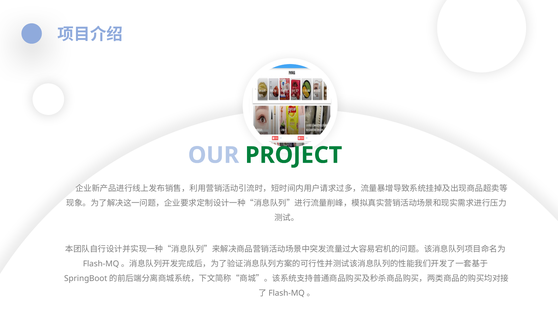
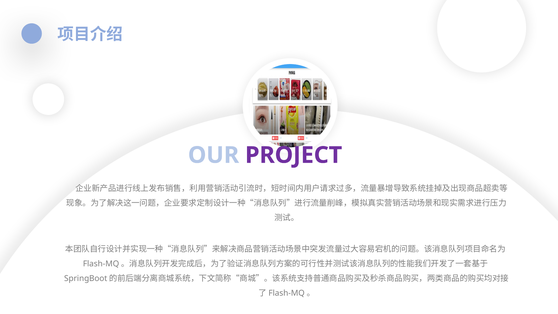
PROJECT colour: green -> purple
